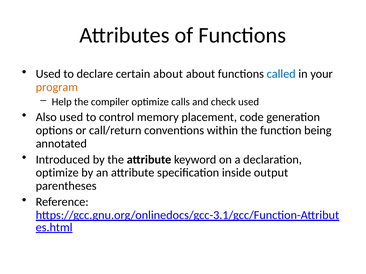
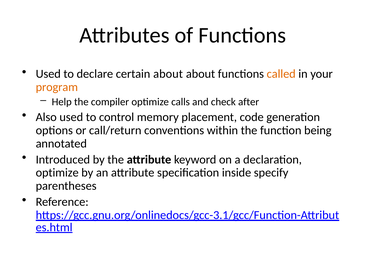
called colour: blue -> orange
check used: used -> after
output: output -> specify
